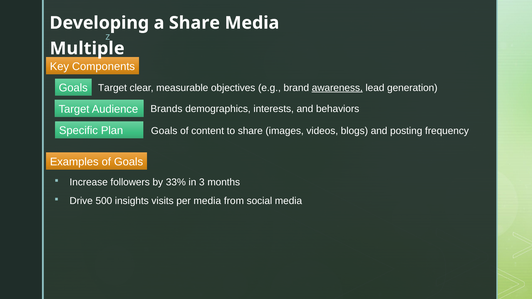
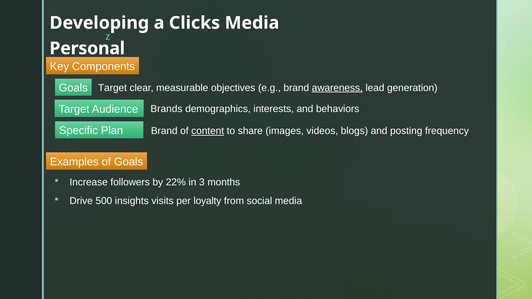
a Share: Share -> Clicks
Multiple: Multiple -> Personal
Goals at (164, 131): Goals -> Brand
content underline: none -> present
33%: 33% -> 22%
per media: media -> loyalty
